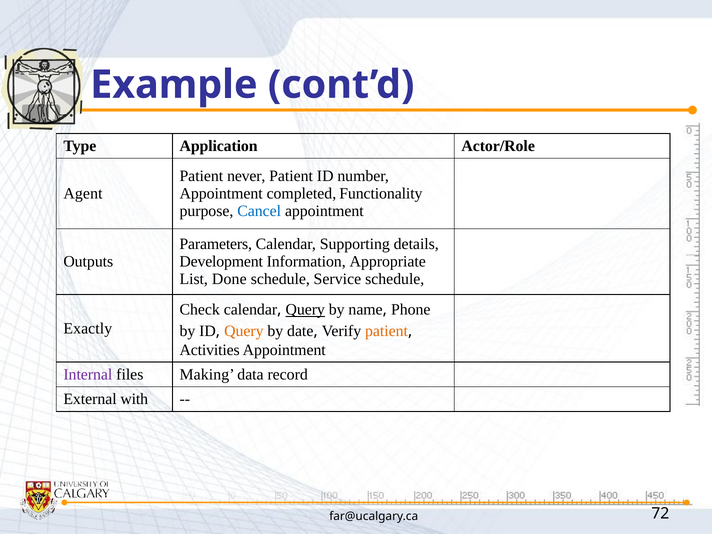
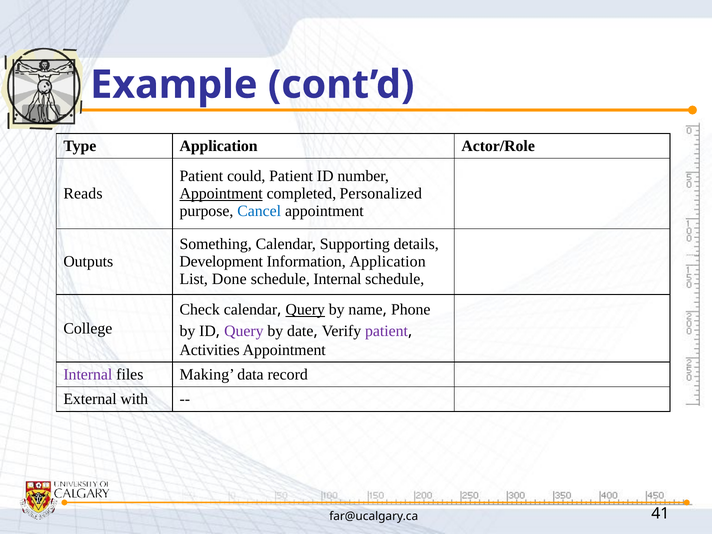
never: never -> could
Agent: Agent -> Reads
Appointment at (221, 194) underline: none -> present
Functionality: Functionality -> Personalized
Parameters: Parameters -> Something
Information Appropriate: Appropriate -> Application
schedule Service: Service -> Internal
Exactly: Exactly -> College
Query at (244, 331) colour: orange -> purple
patient at (387, 331) colour: orange -> purple
72: 72 -> 41
